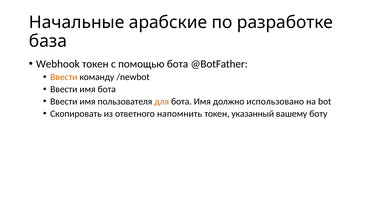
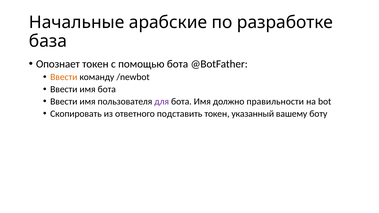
Webhook: Webhook -> Опознает
для colour: orange -> purple
использовано: использовано -> правильности
напомнить: напомнить -> подставить
